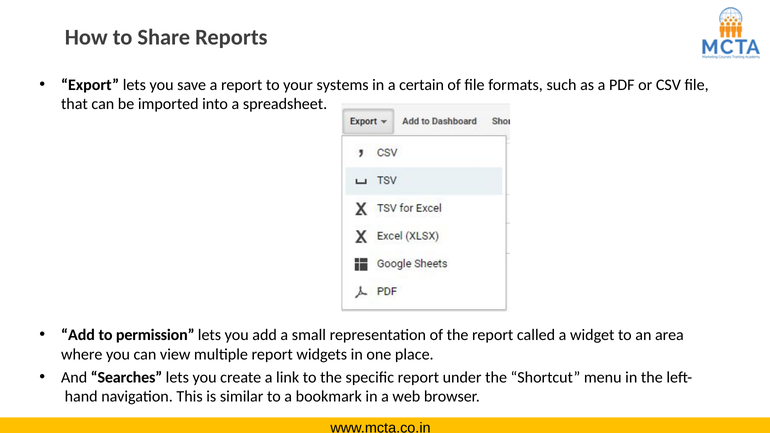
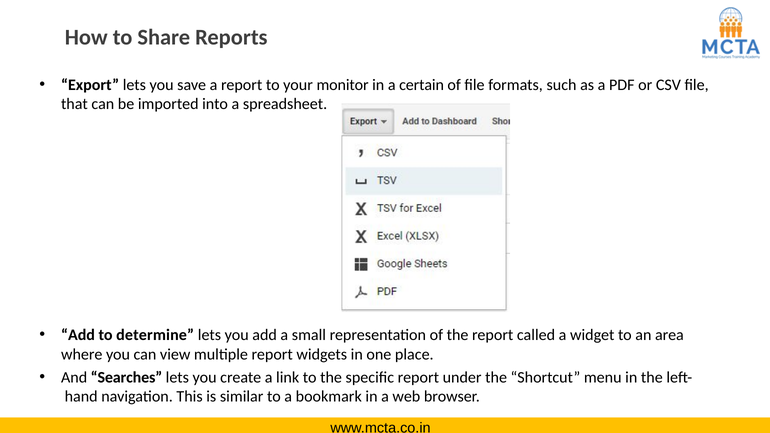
systems: systems -> monitor
permission: permission -> determine
